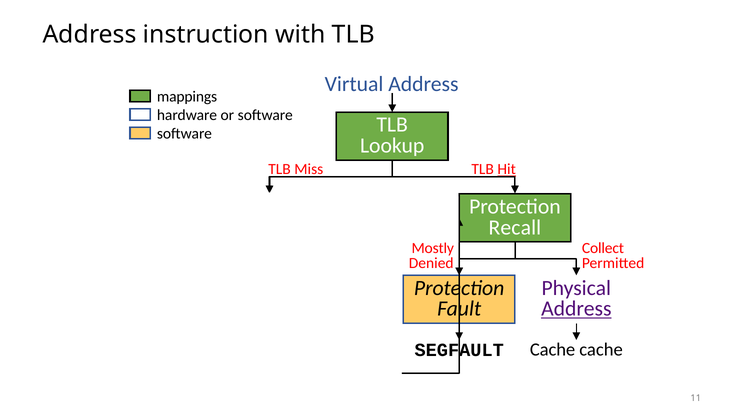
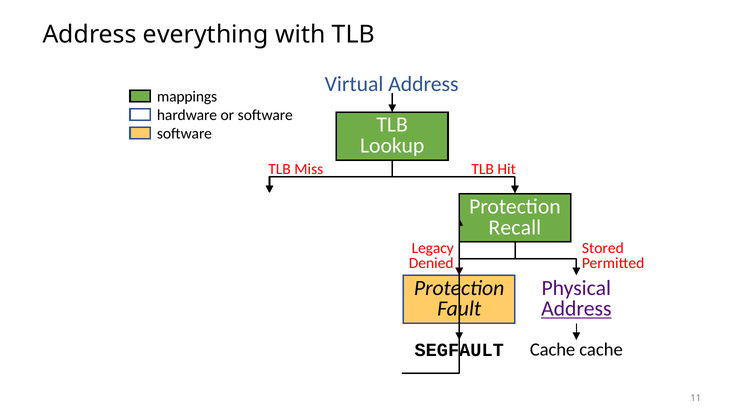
instruction: instruction -> everything
Hit underline: present -> none
Mostly: Mostly -> Legacy
Collect: Collect -> Stored
